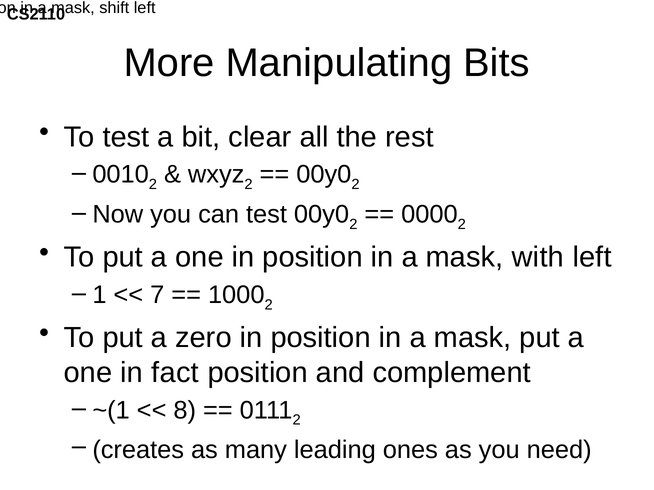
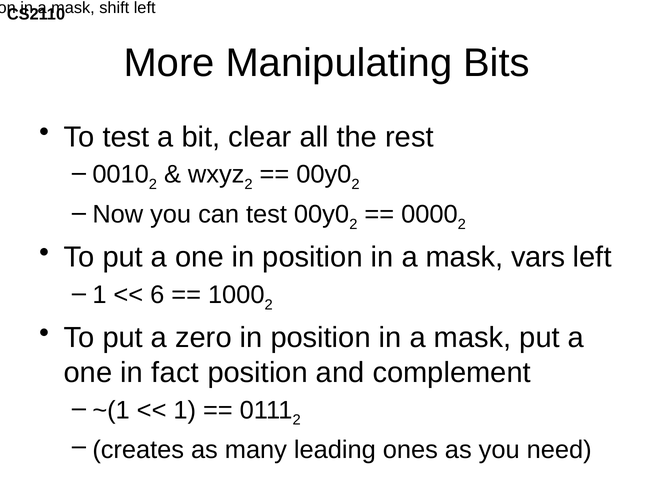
with: with -> vars
7: 7 -> 6
8 at (185, 411): 8 -> 1
